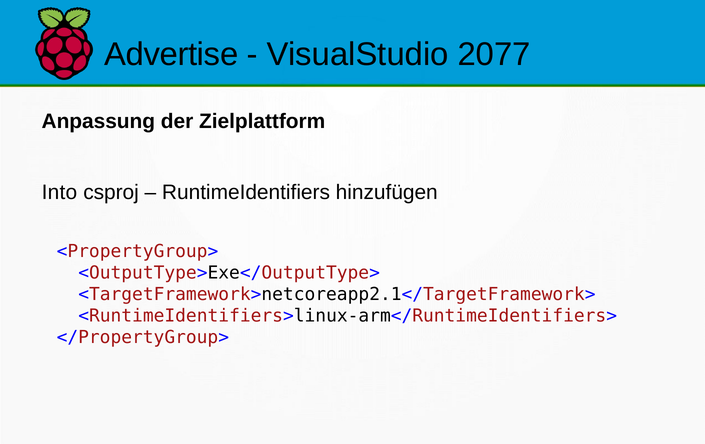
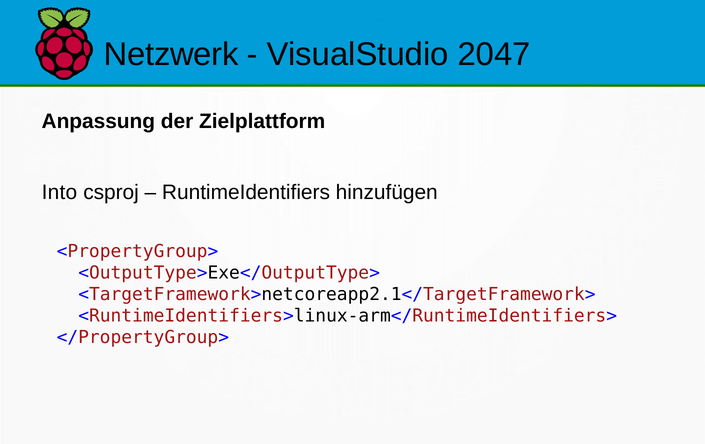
Advertise: Advertise -> Netzwerk
2077: 2077 -> 2047
